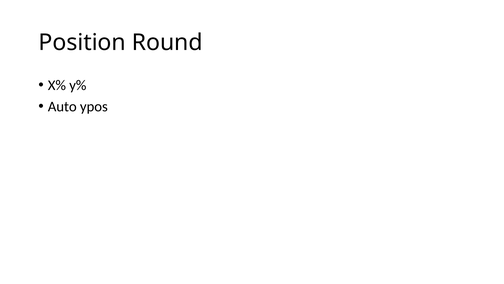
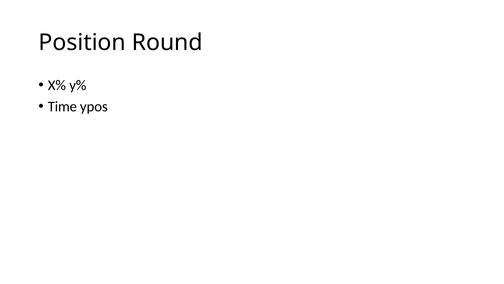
Auto: Auto -> Time
